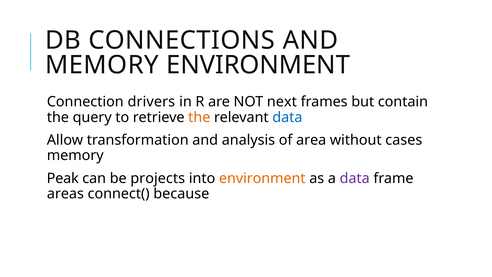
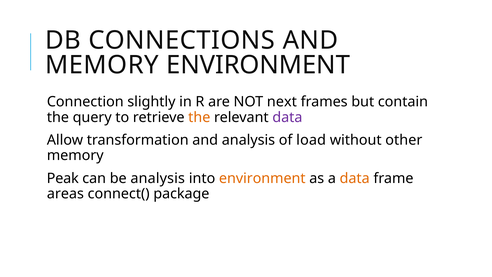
drivers: drivers -> slightly
data at (287, 117) colour: blue -> purple
area: area -> load
cases: cases -> other
be projects: projects -> analysis
data at (355, 178) colour: purple -> orange
because: because -> package
